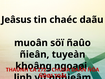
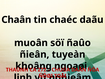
Jeâsus: Jeâsus -> Chaân
